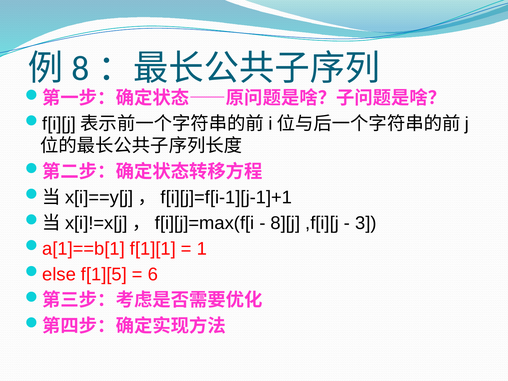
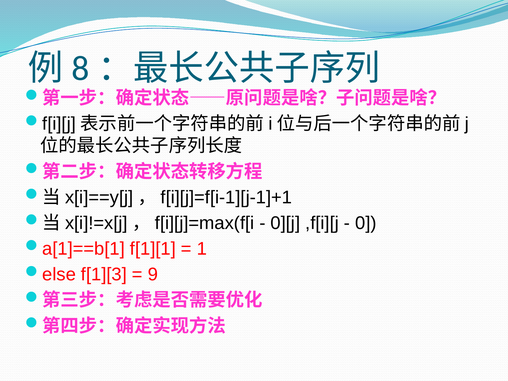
8][j: 8][j -> 0][j
3: 3 -> 0
f[1][5: f[1][5 -> f[1][3
6: 6 -> 9
